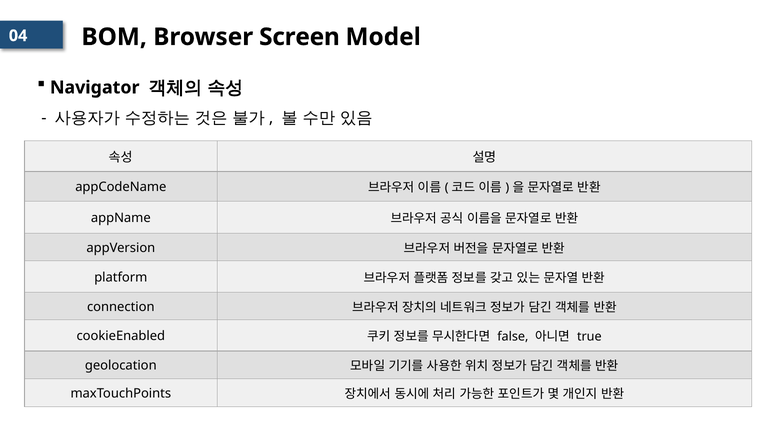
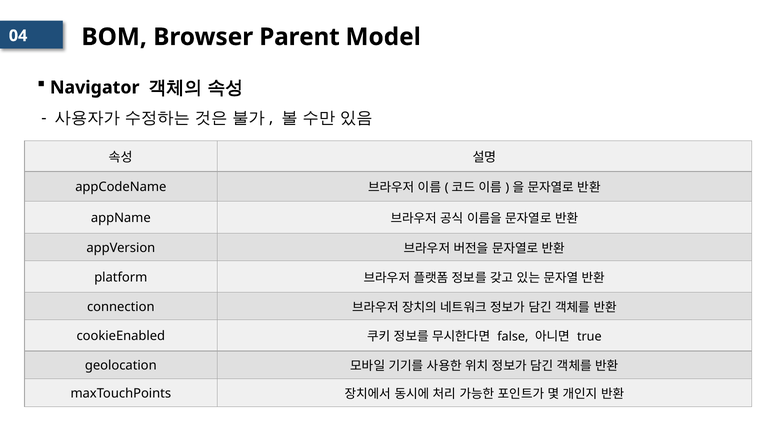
Screen: Screen -> Parent
